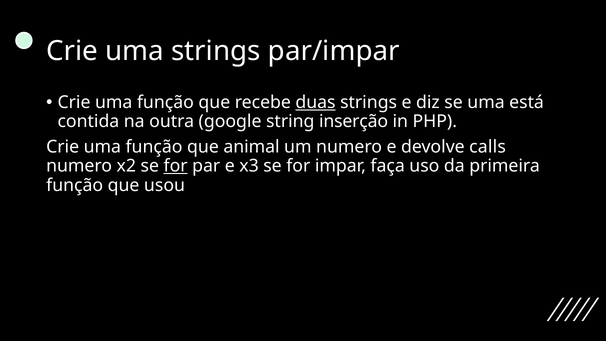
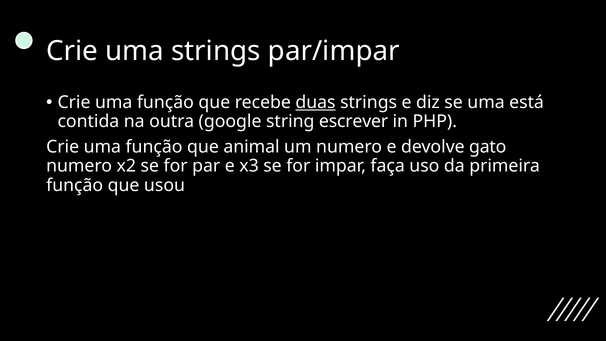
inserção: inserção -> escrever
calls: calls -> gato
for at (176, 166) underline: present -> none
